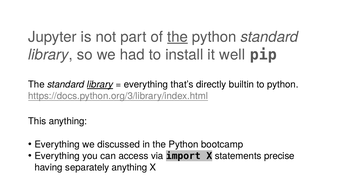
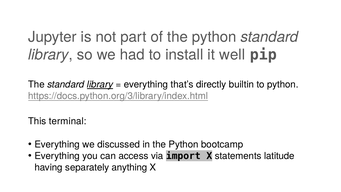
the at (178, 37) underline: present -> none
This anything: anything -> terminal
precise: precise -> latitude
